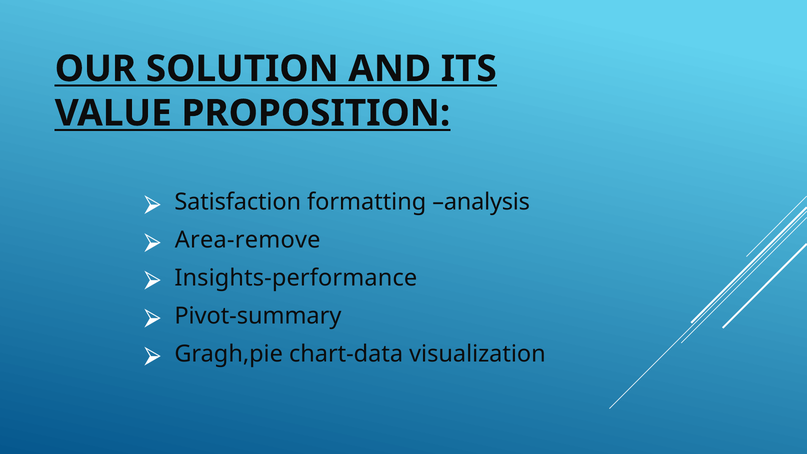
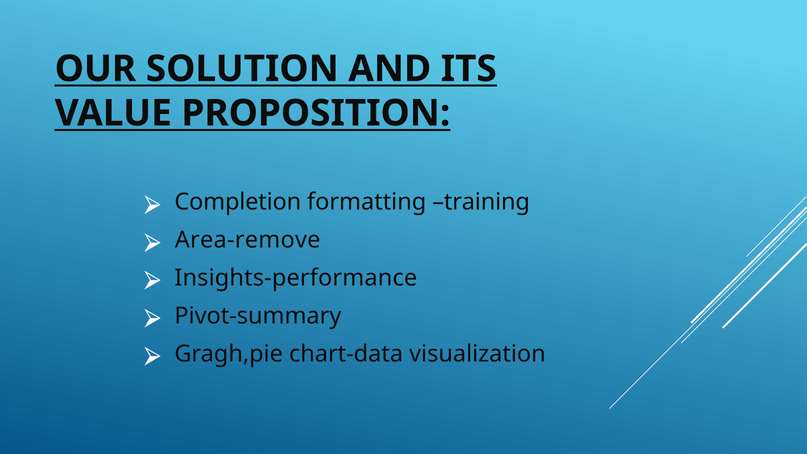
Satisfaction: Satisfaction -> Completion
analysis: analysis -> training
